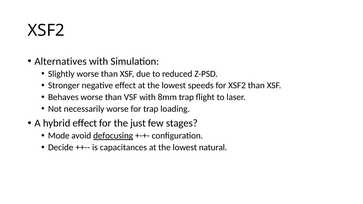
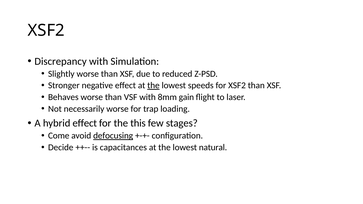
Alternatives: Alternatives -> Discrepancy
the at (153, 86) underline: none -> present
8mm trap: trap -> gain
just: just -> this
Mode: Mode -> Come
